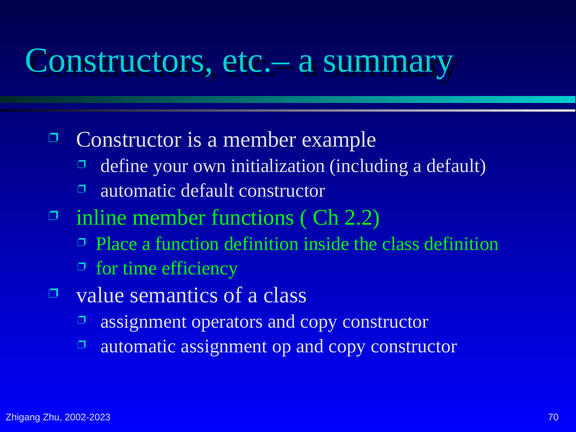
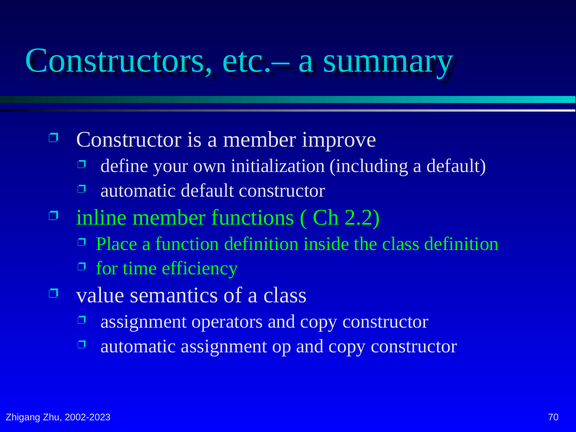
example: example -> improve
